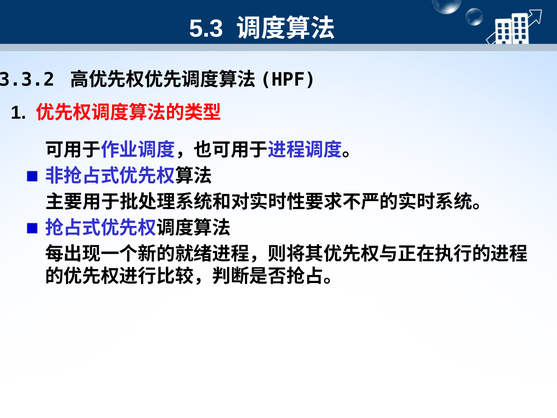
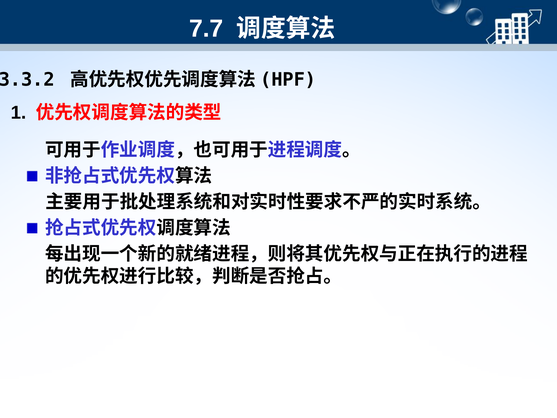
5.3: 5.3 -> 7.7
